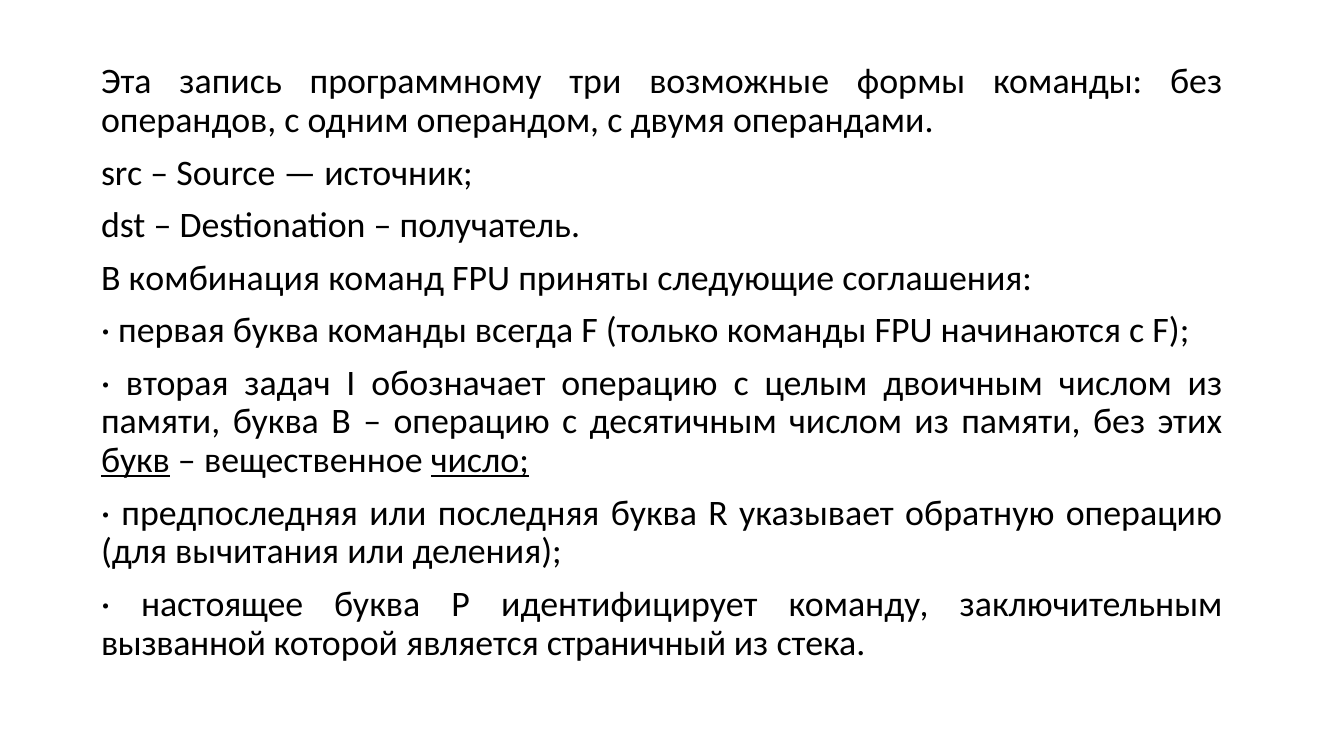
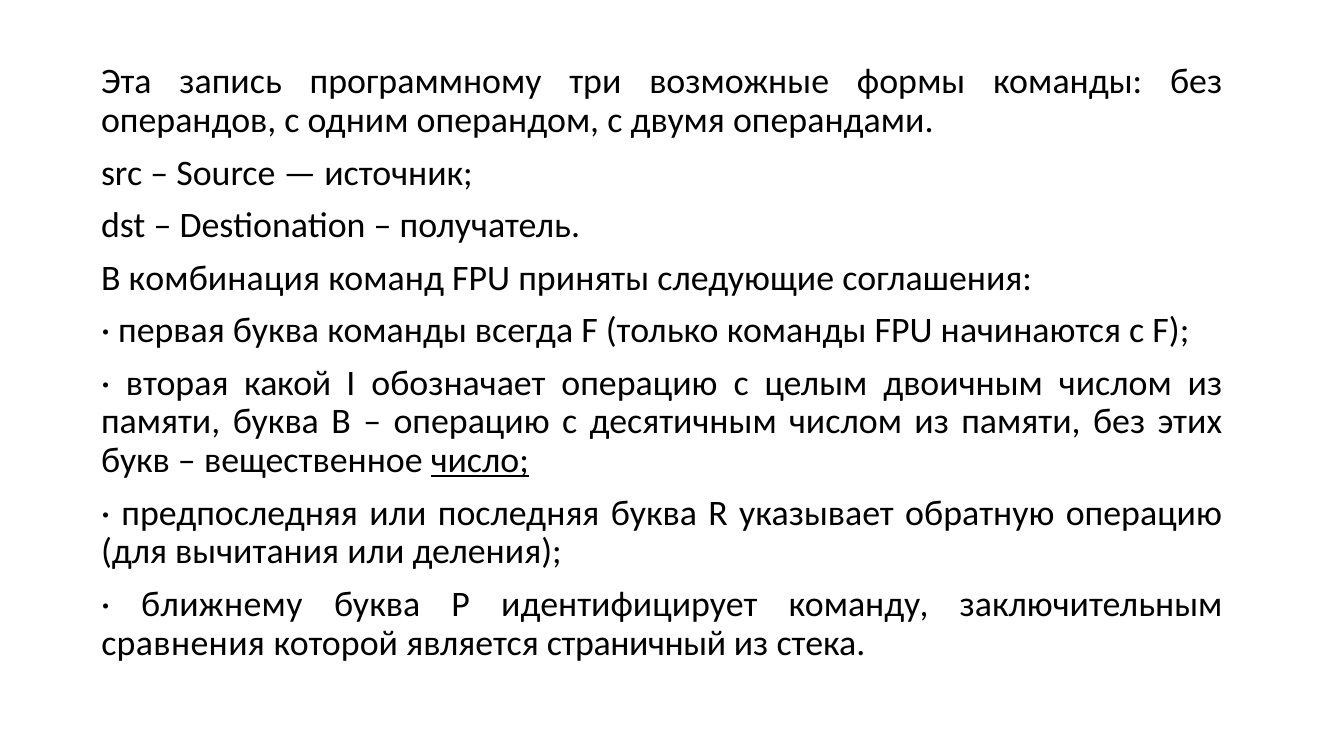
задач: задач -> какой
букв underline: present -> none
настоящее: настоящее -> ближнему
вызванной: вызванной -> сравнения
